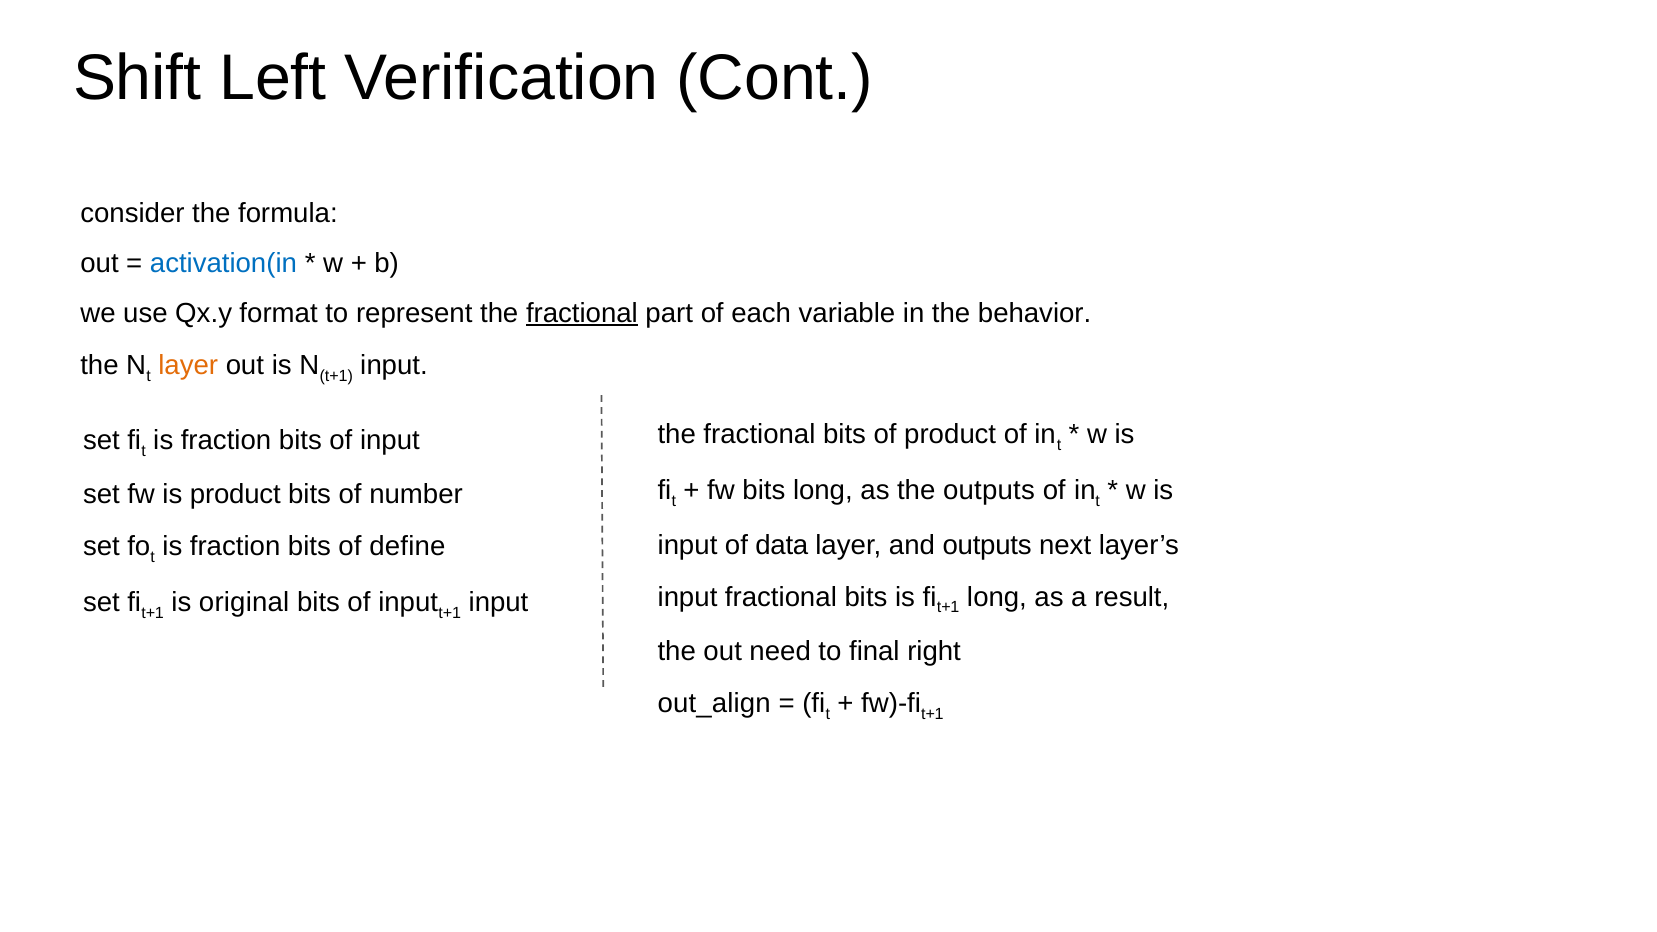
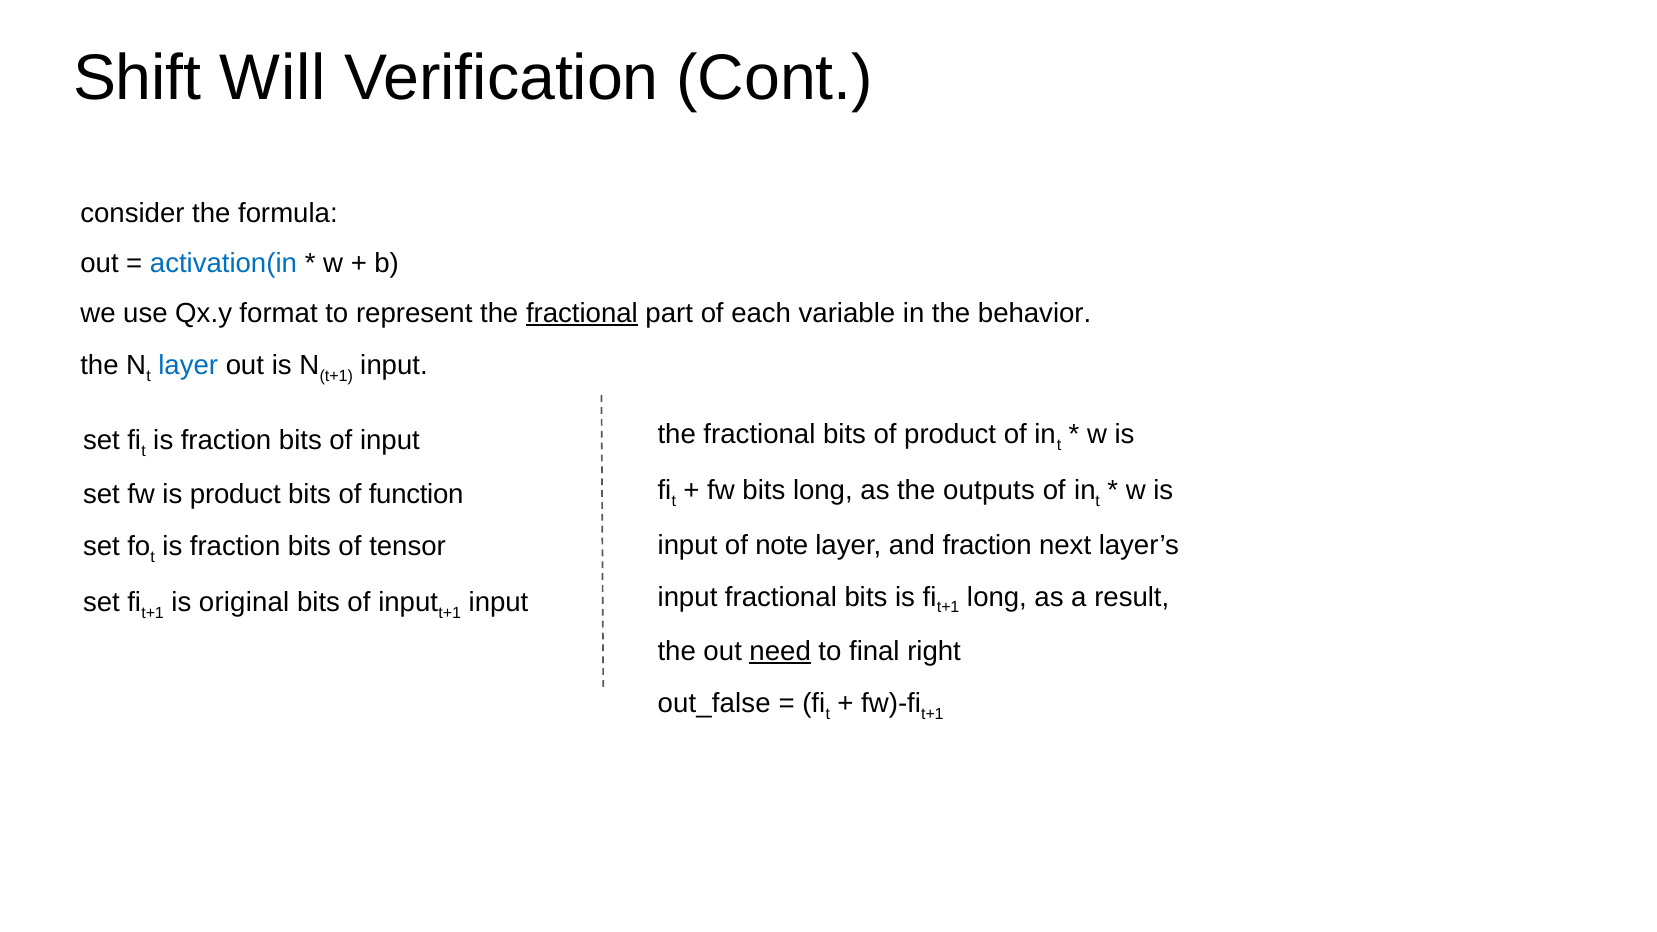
Left: Left -> Will
layer at (188, 365) colour: orange -> blue
number: number -> function
data: data -> note
and outputs: outputs -> fraction
define: define -> tensor
need underline: none -> present
out_align: out_align -> out_false
